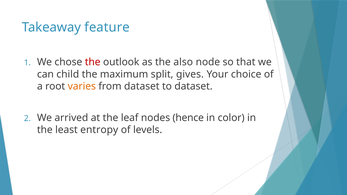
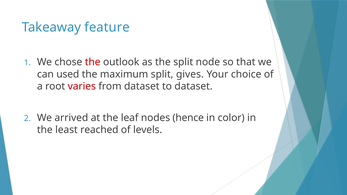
the also: also -> split
child: child -> used
varies colour: orange -> red
entropy: entropy -> reached
